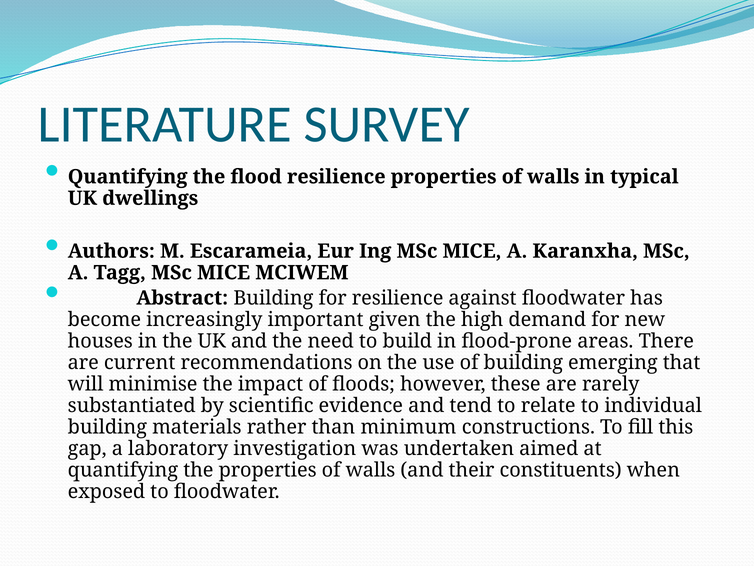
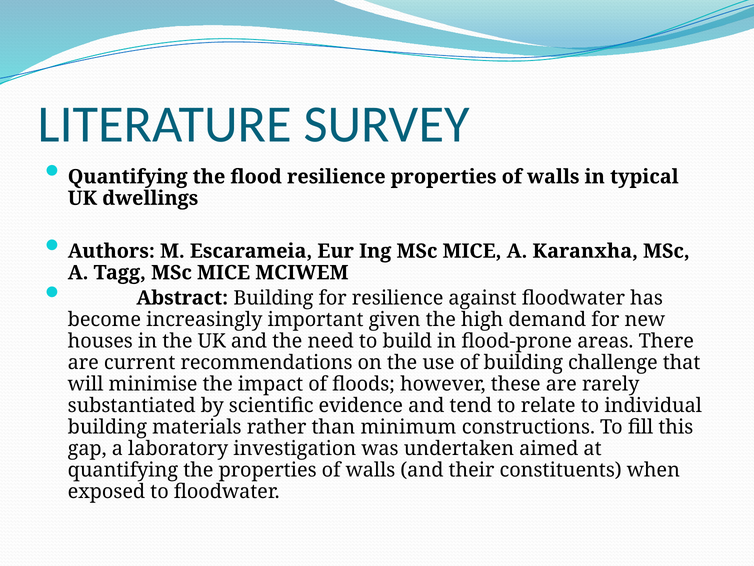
emerging: emerging -> challenge
